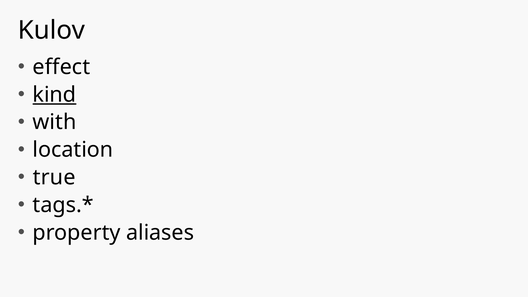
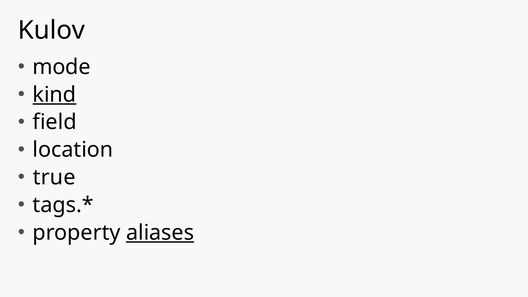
effect: effect -> mode
with: with -> field
aliases underline: none -> present
